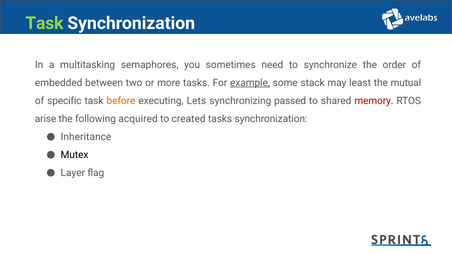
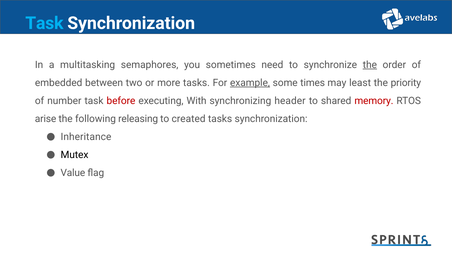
Task at (44, 23) colour: light green -> light blue
the at (370, 65) underline: none -> present
stack: stack -> times
mutual: mutual -> priority
specific: specific -> number
before colour: orange -> red
Lets: Lets -> With
passed: passed -> header
acquired: acquired -> releasing
Layer: Layer -> Value
